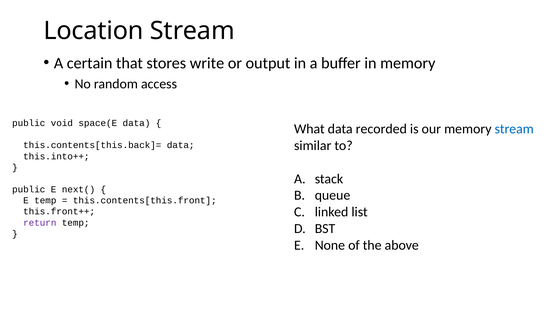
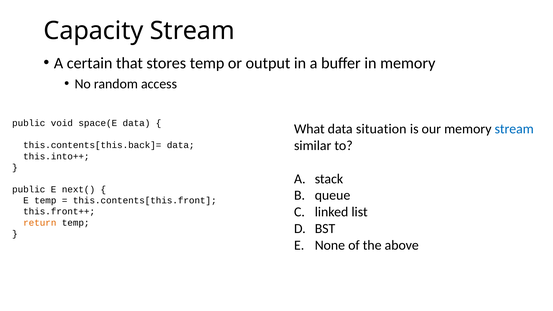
Location: Location -> Capacity
stores write: write -> temp
recorded: recorded -> situation
return colour: purple -> orange
